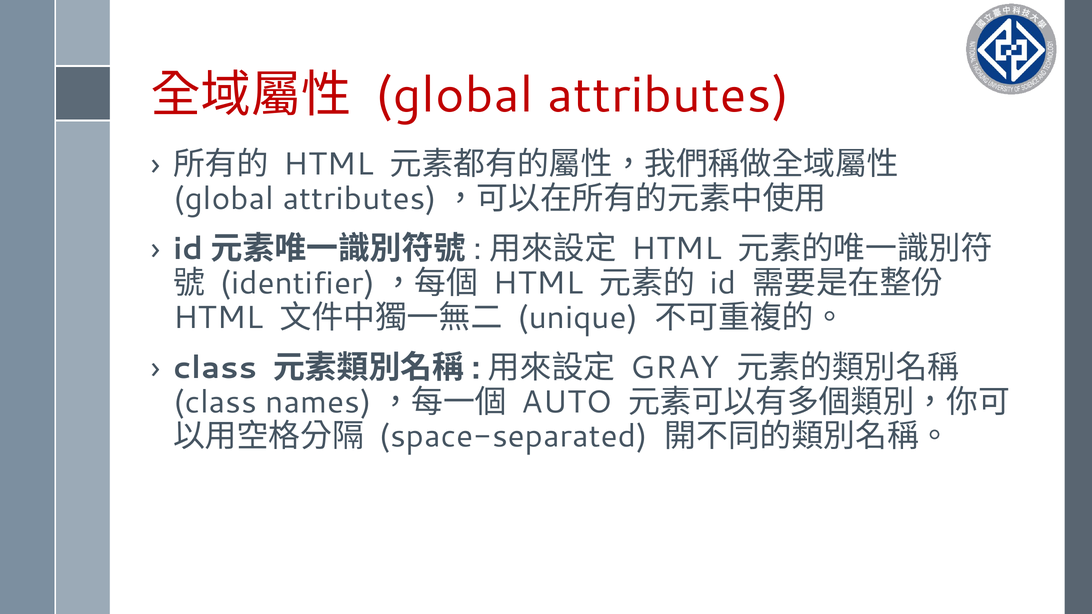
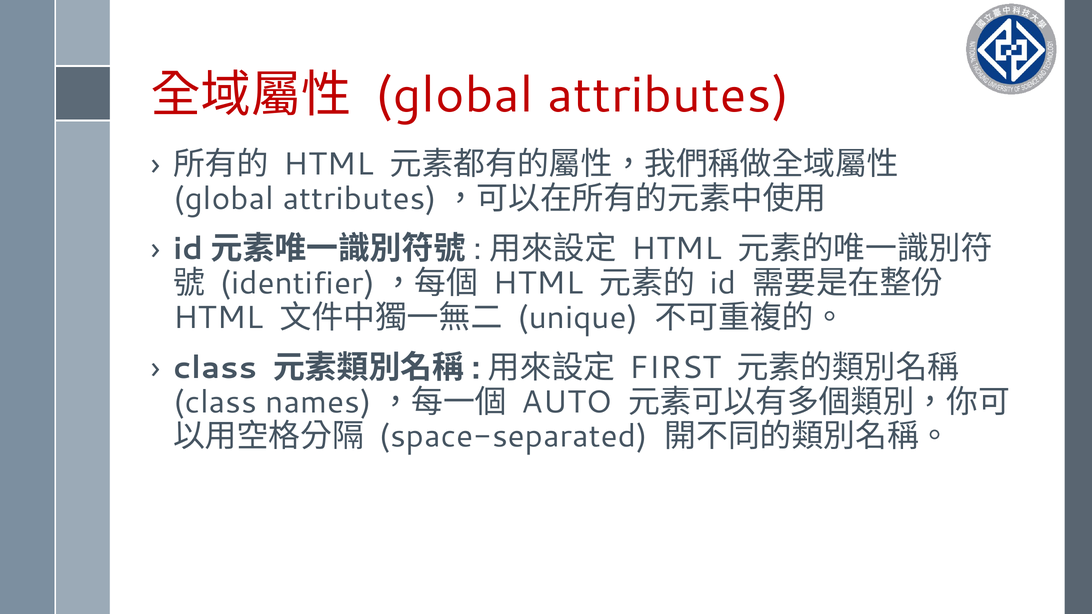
GRAY: GRAY -> FIRST
